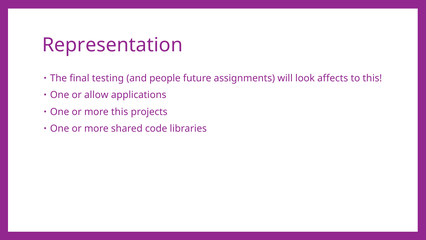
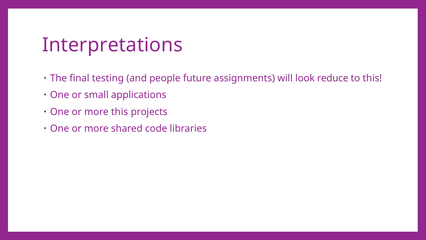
Representation: Representation -> Interpretations
affects: affects -> reduce
allow: allow -> small
